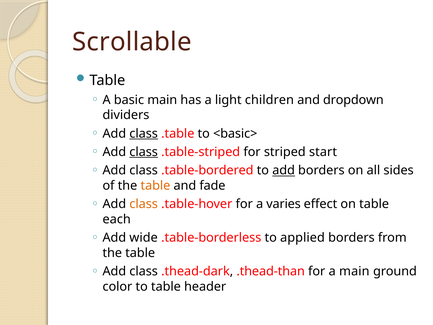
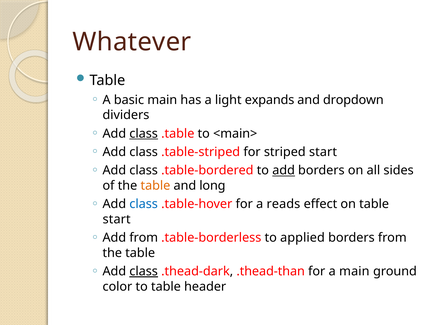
Scrollable: Scrollable -> Whatever
children: children -> expands
<basic>: <basic> -> <main>
class at (144, 152) underline: present -> none
fade: fade -> long
class at (144, 204) colour: orange -> blue
varies: varies -> reads
each at (117, 219): each -> start
Add wide: wide -> from
class at (144, 271) underline: none -> present
